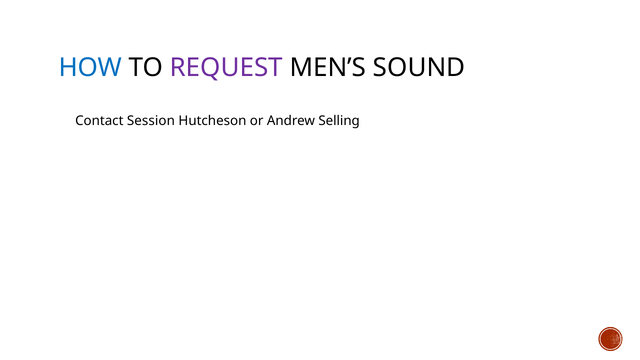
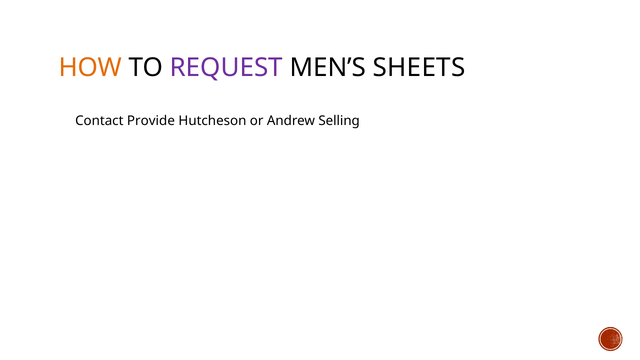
HOW colour: blue -> orange
SOUND: SOUND -> SHEETS
Session: Session -> Provide
